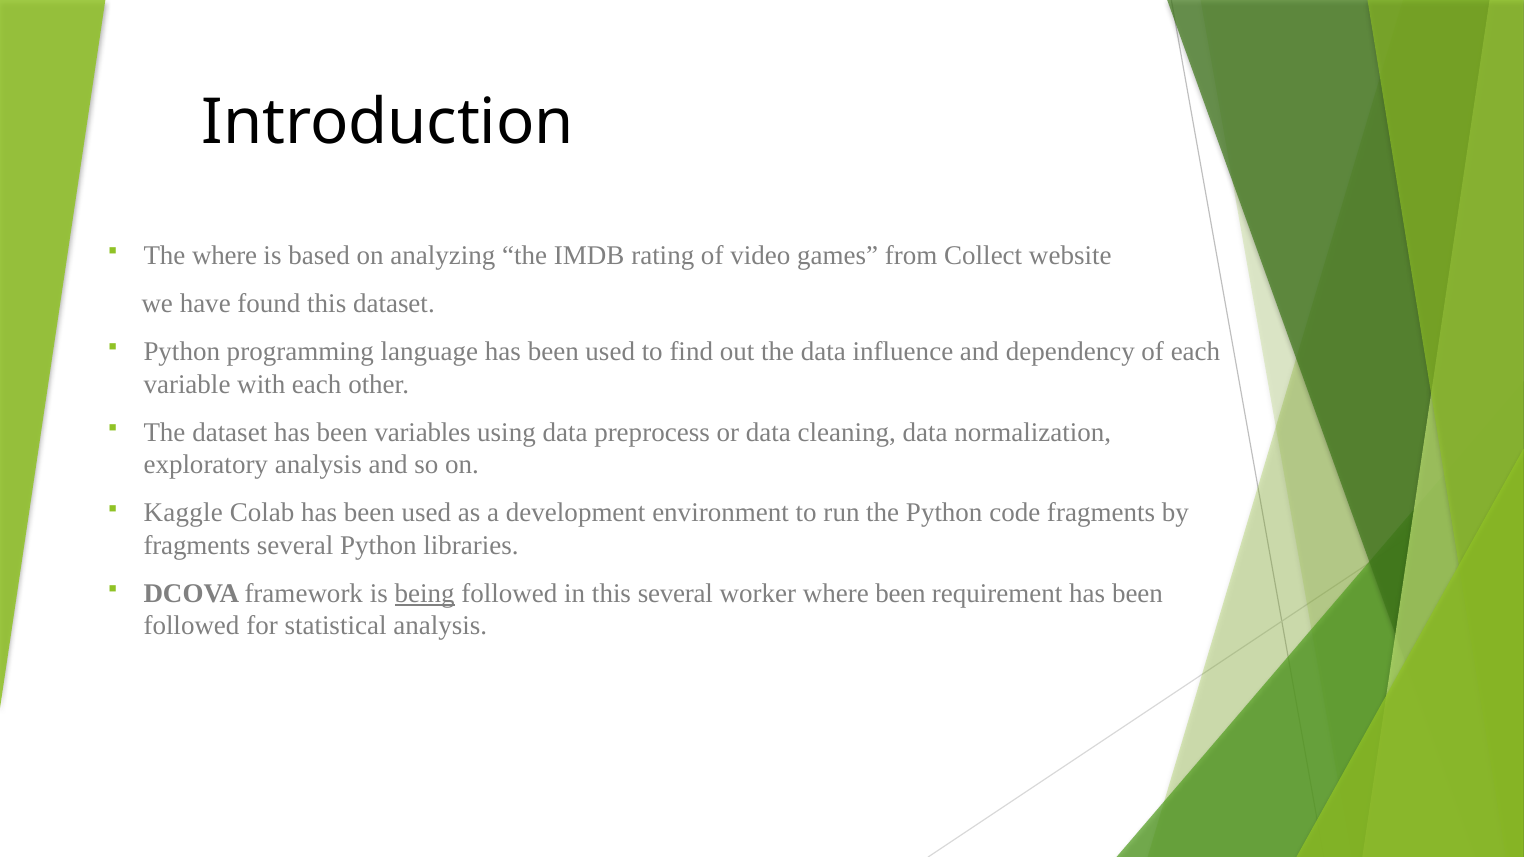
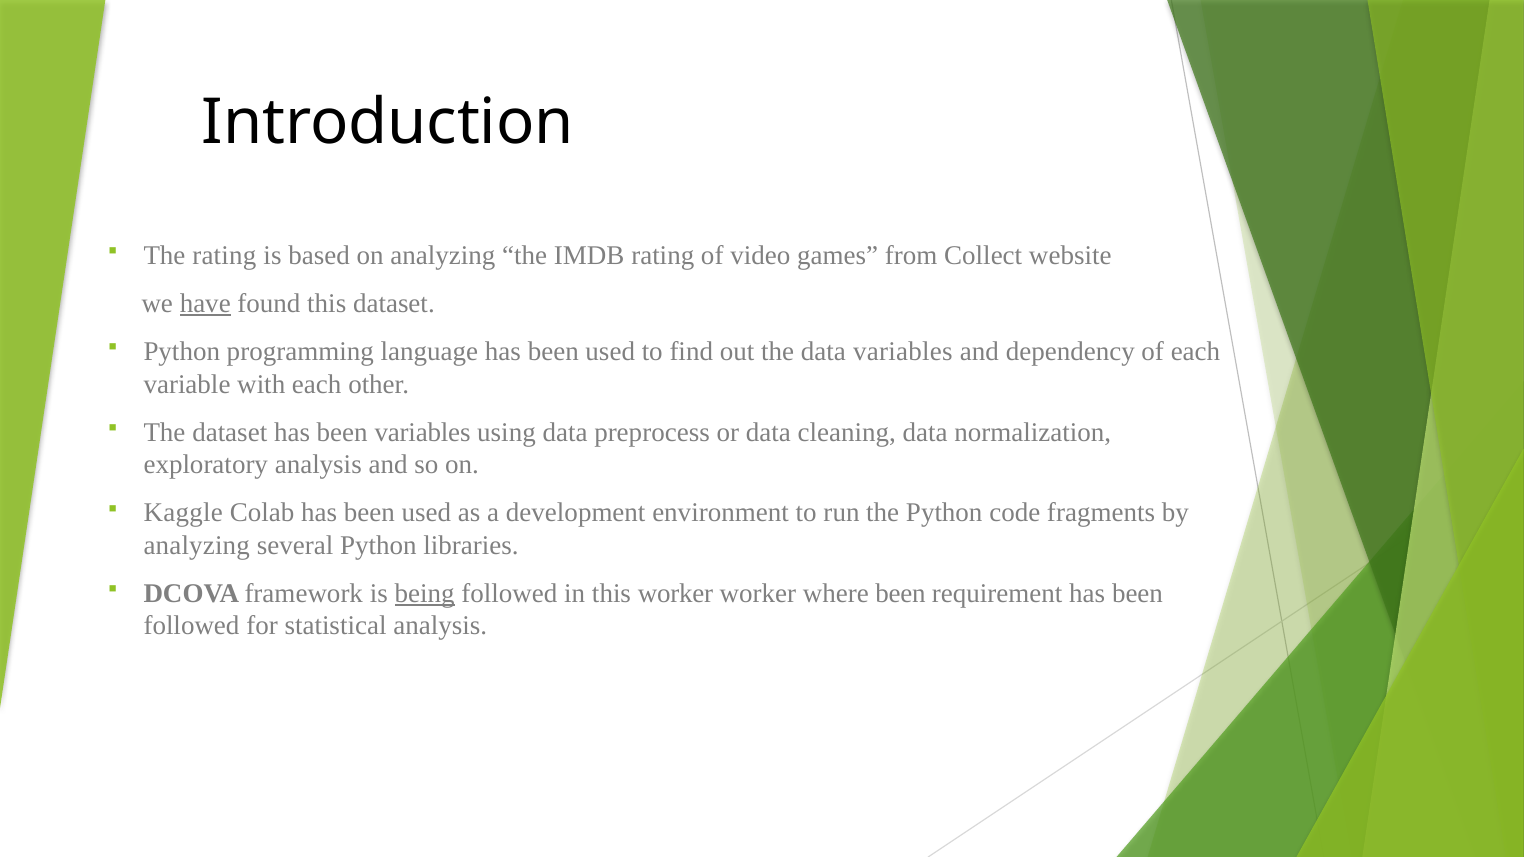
The where: where -> rating
have underline: none -> present
data influence: influence -> variables
fragments at (197, 546): fragments -> analyzing
this several: several -> worker
